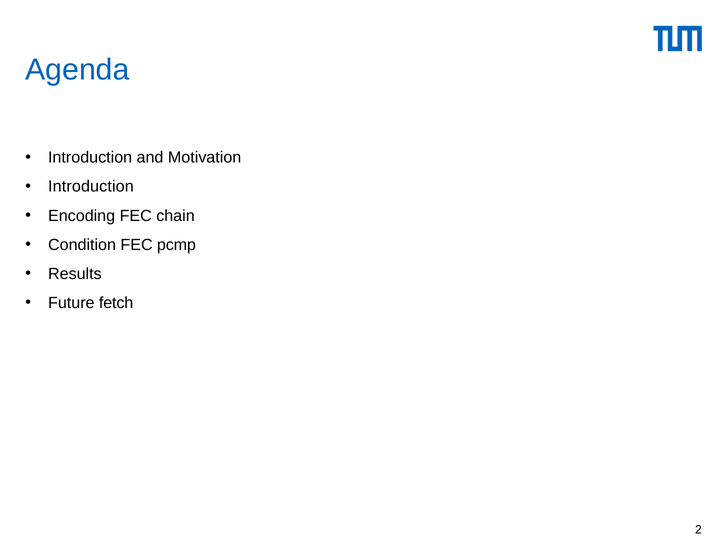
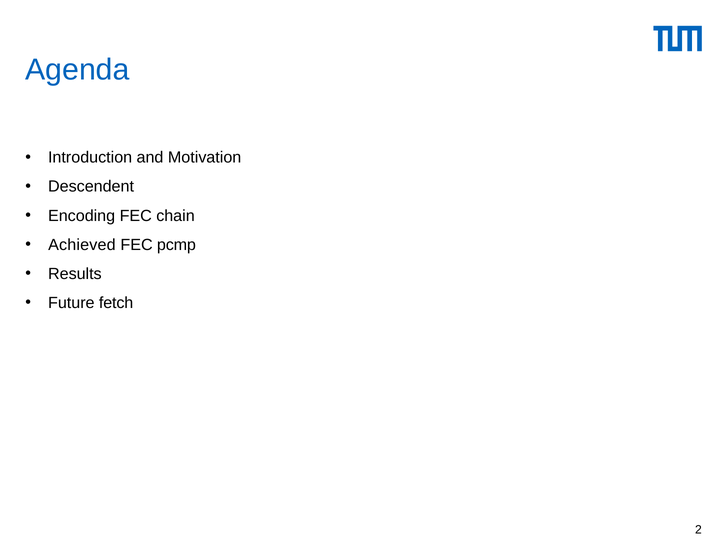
Introduction at (91, 187): Introduction -> Descendent
Condition: Condition -> Achieved
